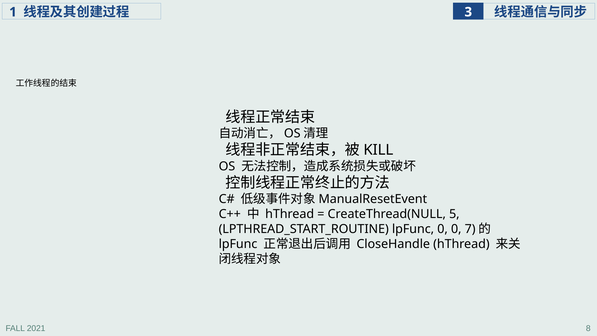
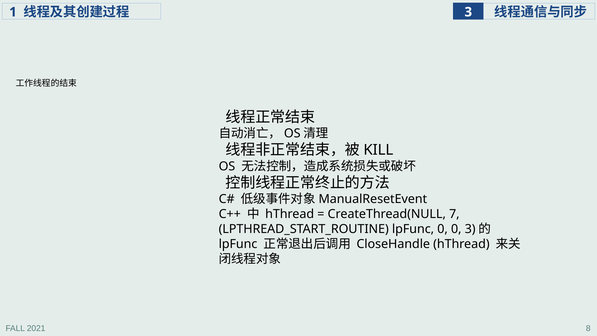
5: 5 -> 7
0 7: 7 -> 3
